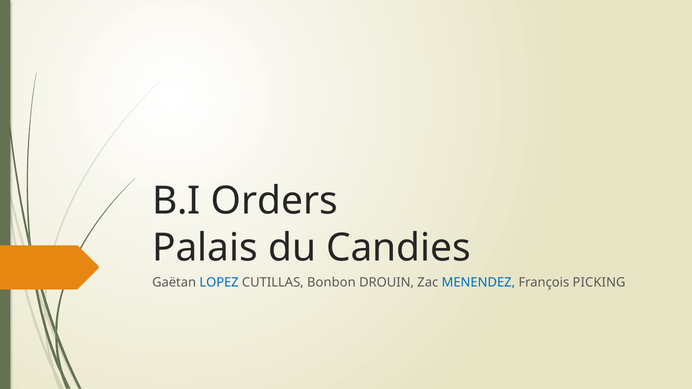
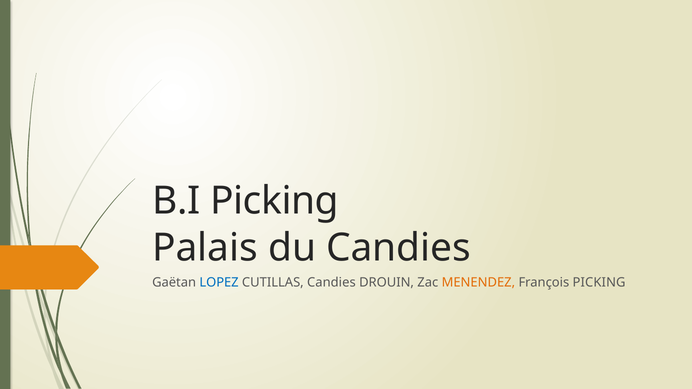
B.I Orders: Orders -> Picking
CUTILLAS Bonbon: Bonbon -> Candies
MENENDEZ colour: blue -> orange
